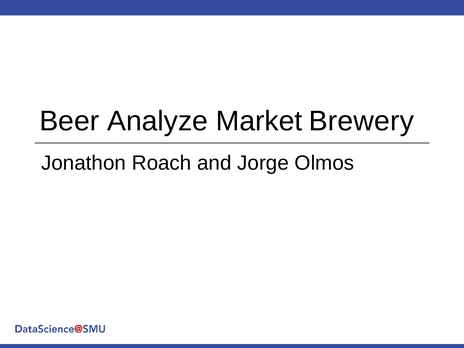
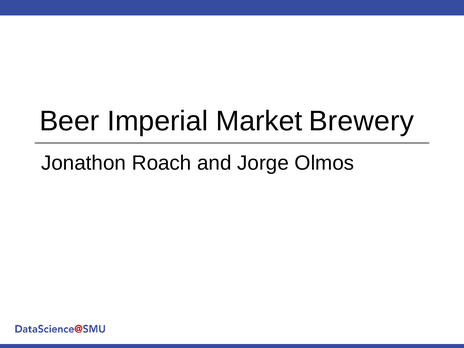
Analyze: Analyze -> Imperial
